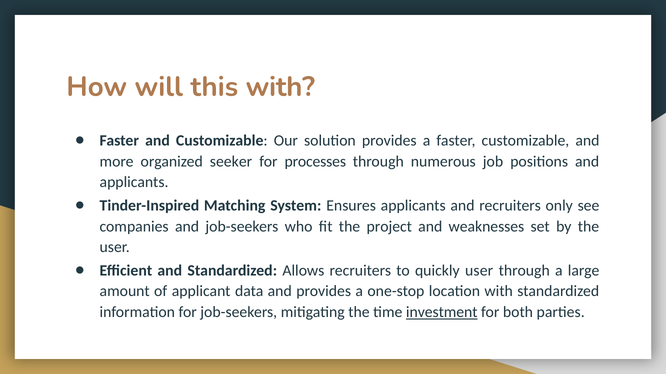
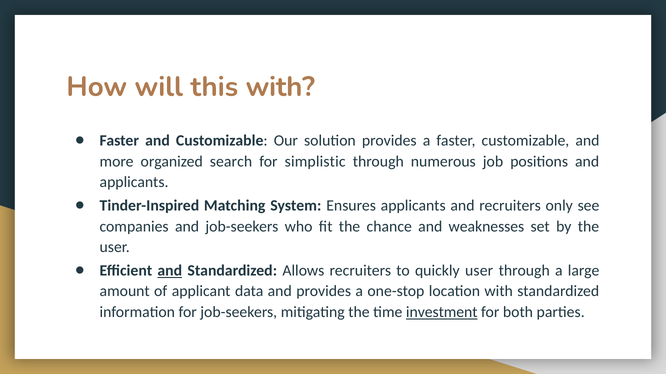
seeker: seeker -> search
processes: processes -> simplistic
project: project -> chance
and at (170, 271) underline: none -> present
